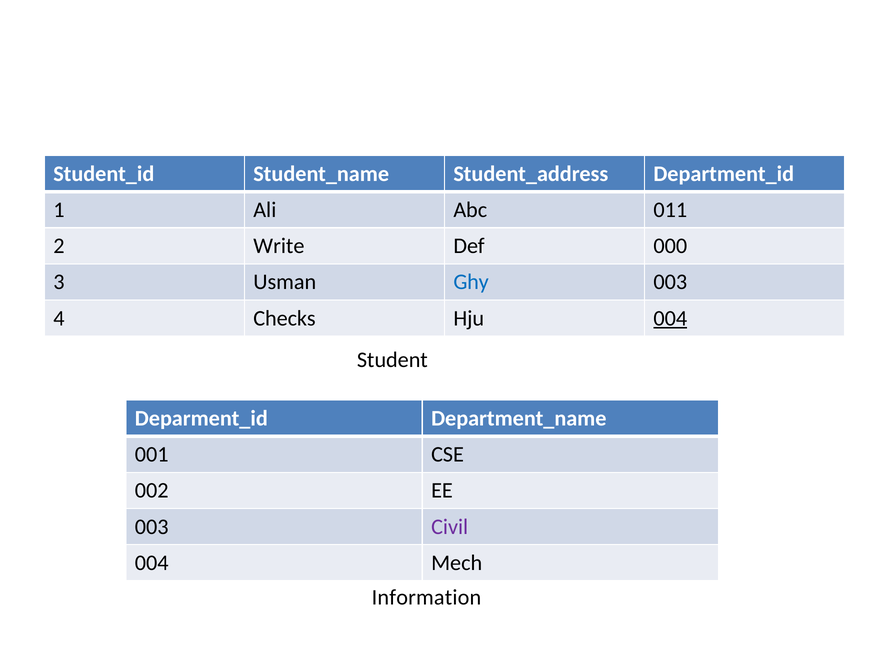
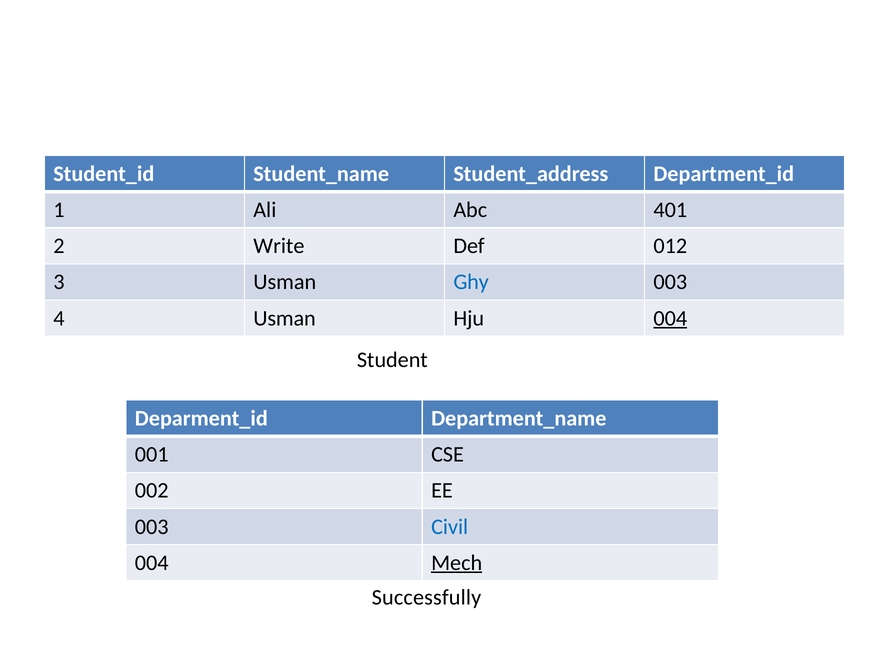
011: 011 -> 401
000: 000 -> 012
4 Checks: Checks -> Usman
Civil colour: purple -> blue
Mech underline: none -> present
Information: Information -> Successfully
